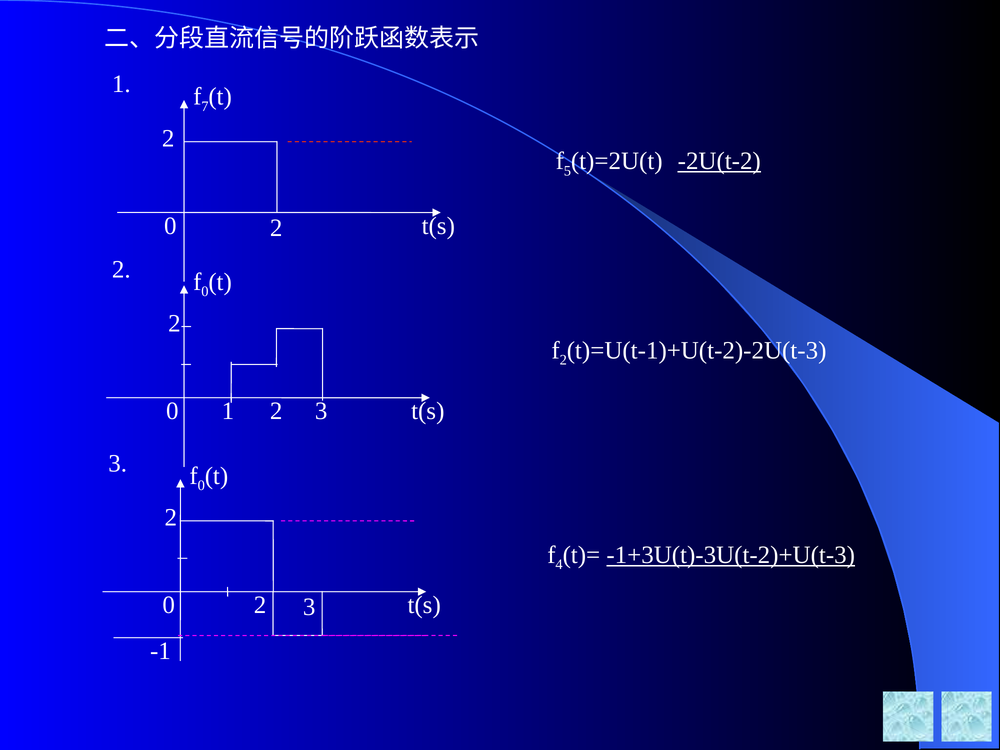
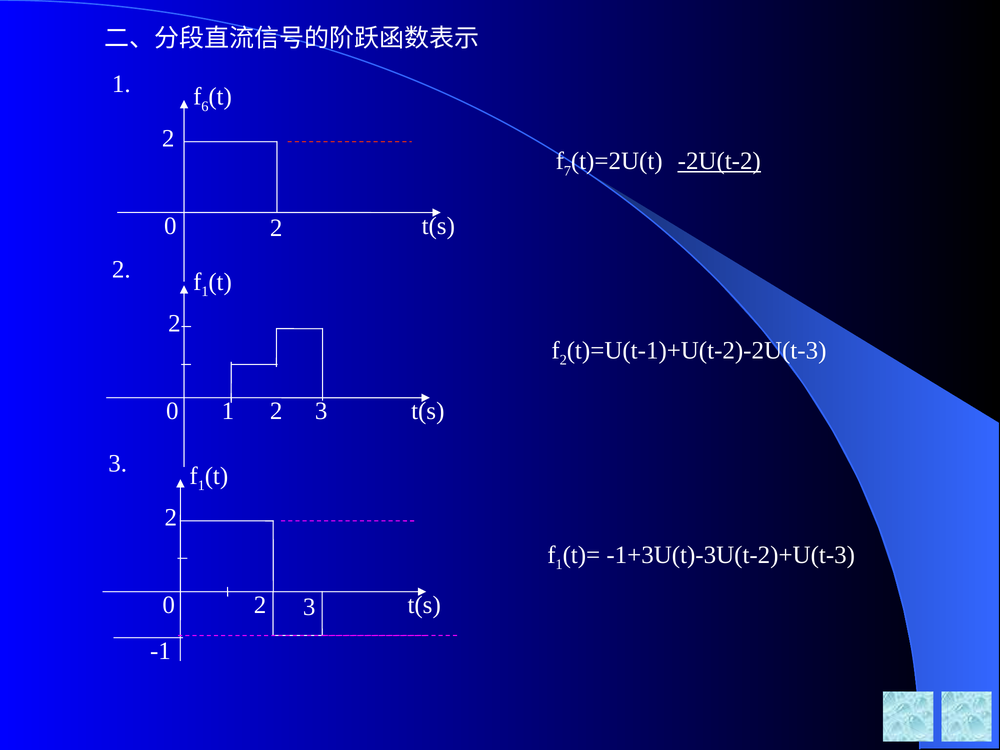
7: 7 -> 6
5: 5 -> 7
0 at (205, 292): 0 -> 1
0 at (201, 486): 0 -> 1
4 at (559, 565): 4 -> 1
-1+3U(t)-3U(t-2)+U(t-3 underline: present -> none
